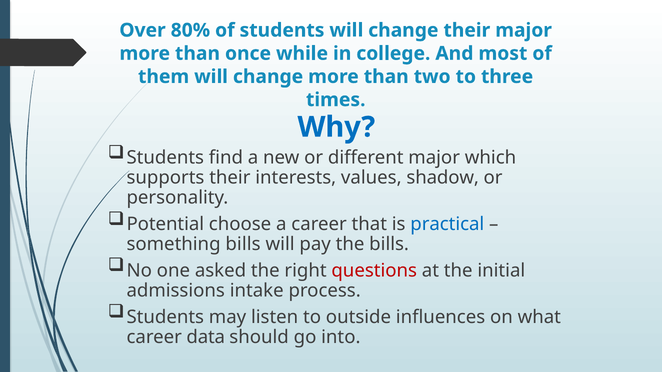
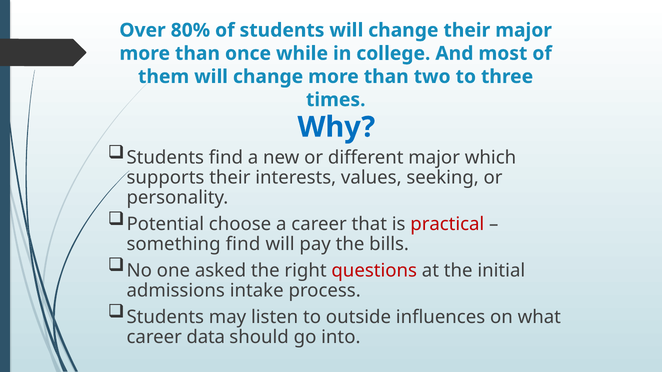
shadow: shadow -> seeking
practical colour: blue -> red
something bills: bills -> find
